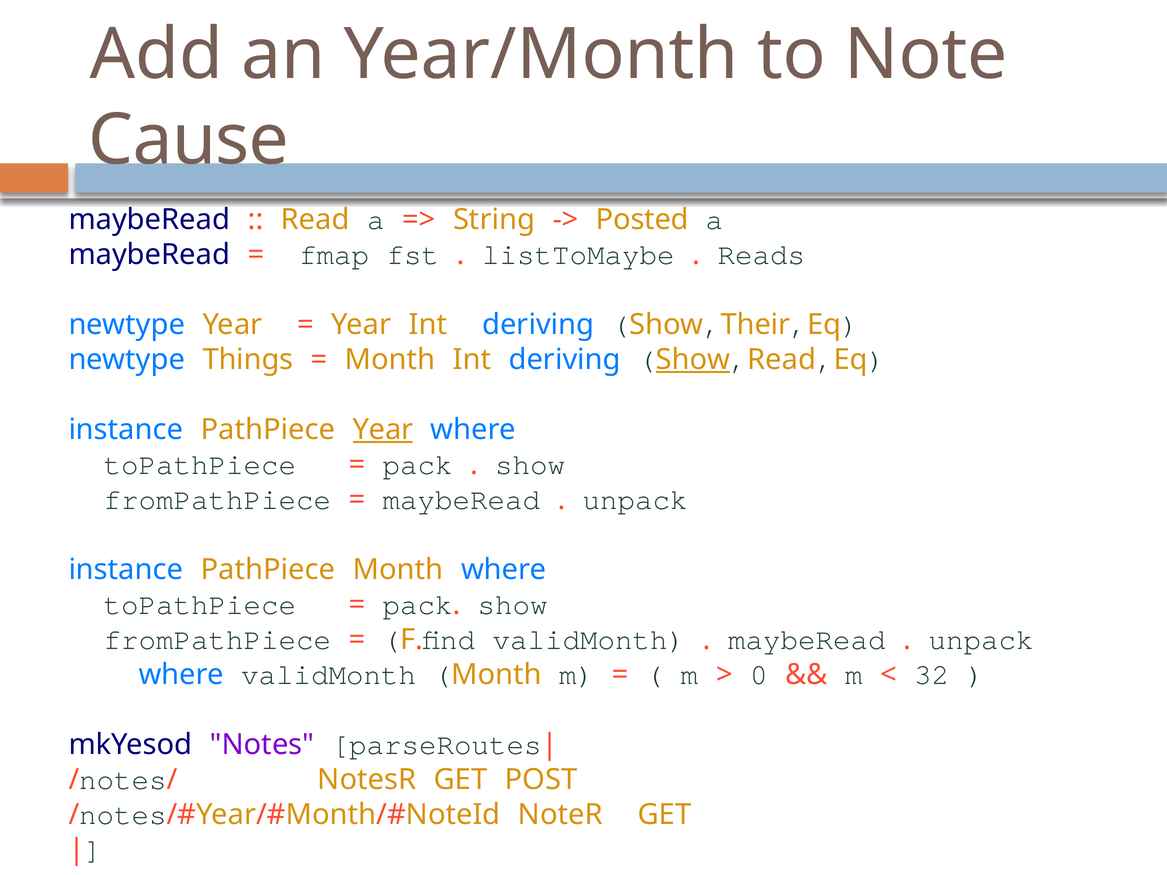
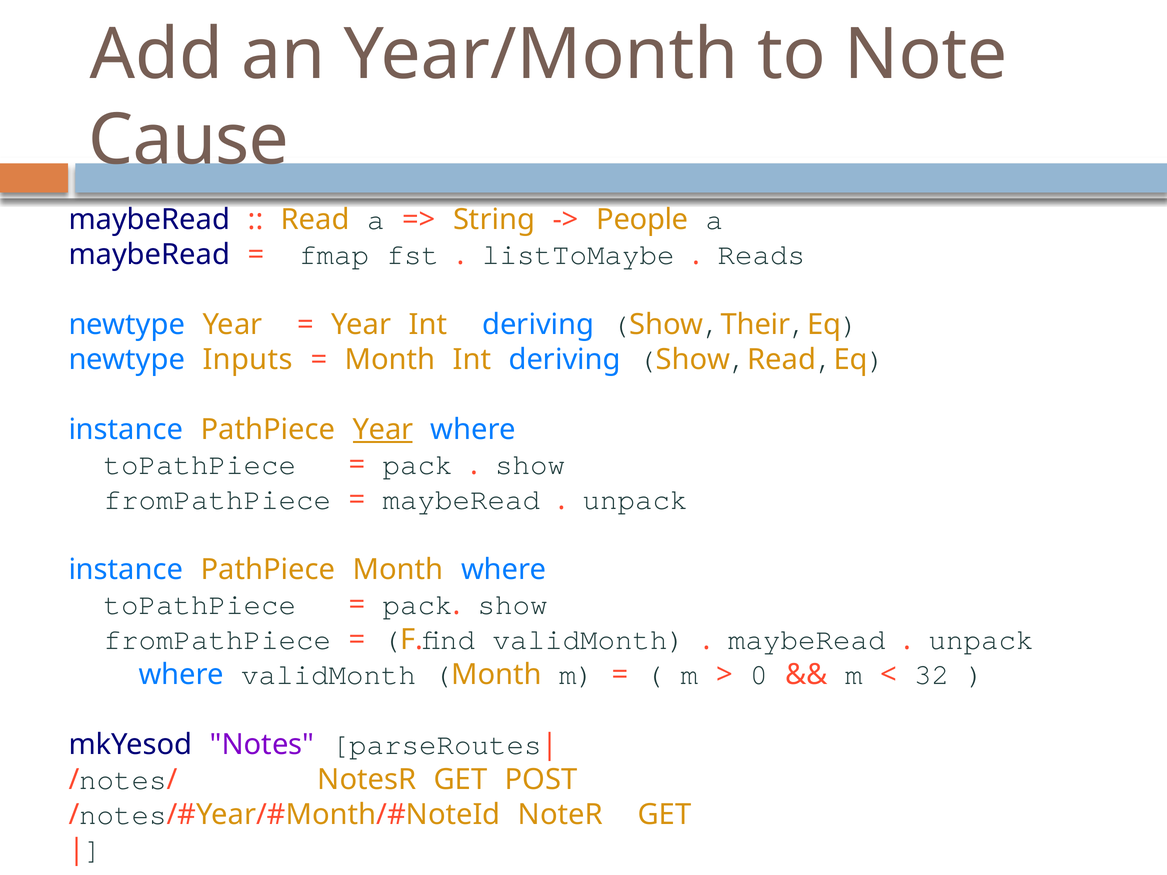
Posted: Posted -> People
Things: Things -> Inputs
Show at (693, 360) underline: present -> none
